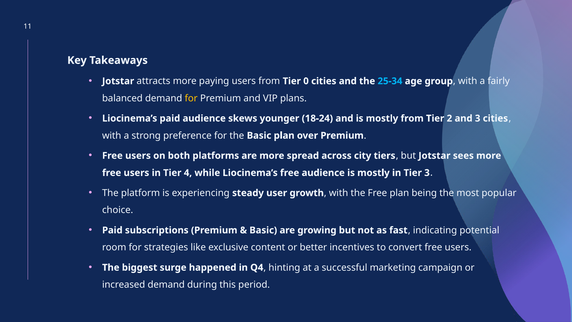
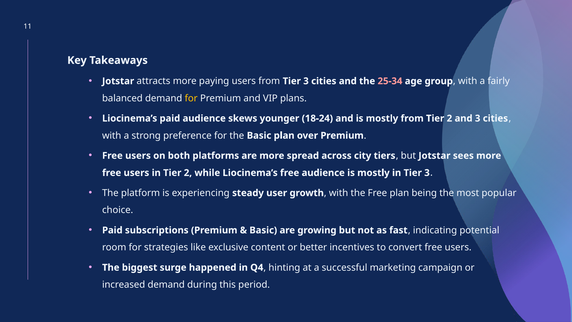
from Tier 0: 0 -> 3
25-34 colour: light blue -> pink
in Tier 4: 4 -> 2
